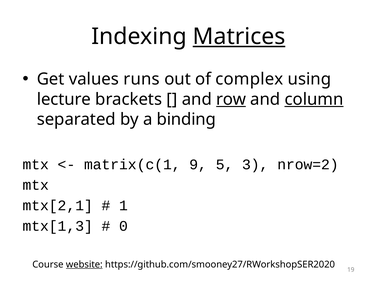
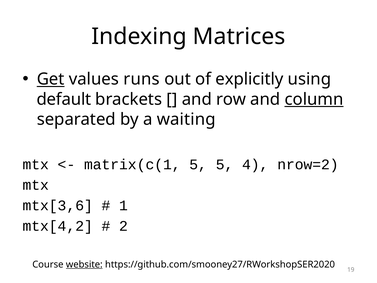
Matrices underline: present -> none
Get underline: none -> present
complex: complex -> explicitly
lecture: lecture -> default
row underline: present -> none
binding: binding -> waiting
matrix(c(1 9: 9 -> 5
3: 3 -> 4
mtx[2,1: mtx[2,1 -> mtx[3,6
mtx[1,3: mtx[1,3 -> mtx[4,2
0: 0 -> 2
